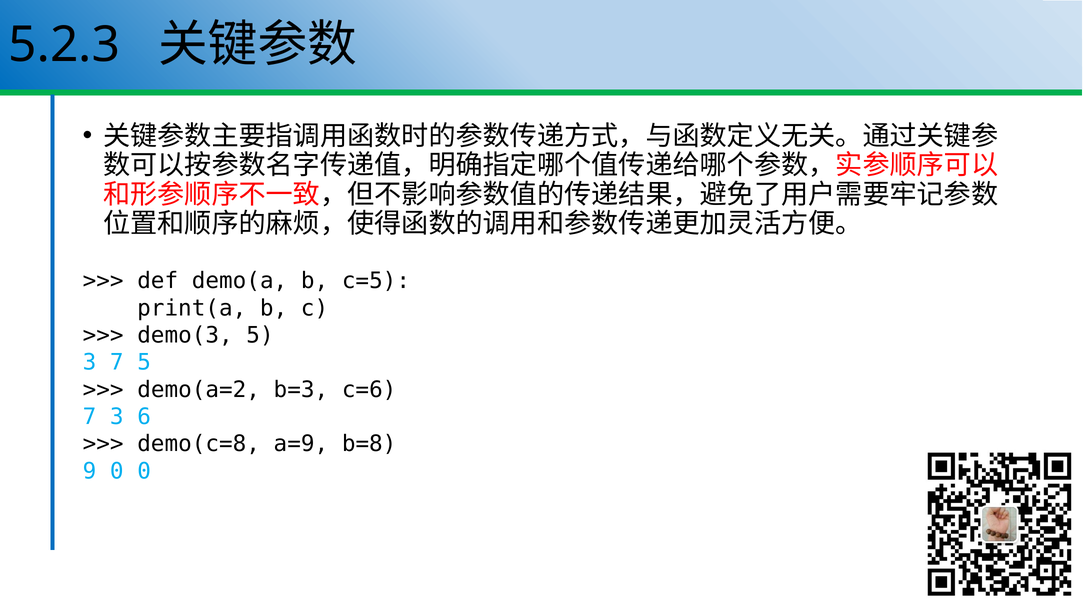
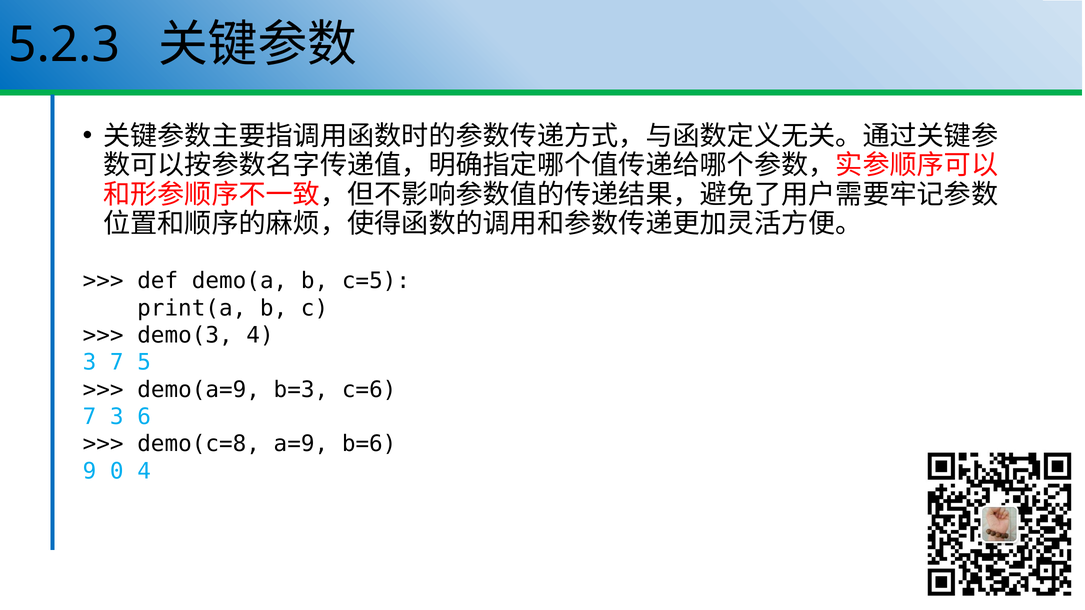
demo(3 5: 5 -> 4
demo(a=2: demo(a=2 -> demo(a=9
b=8: b=8 -> b=6
0 0: 0 -> 4
